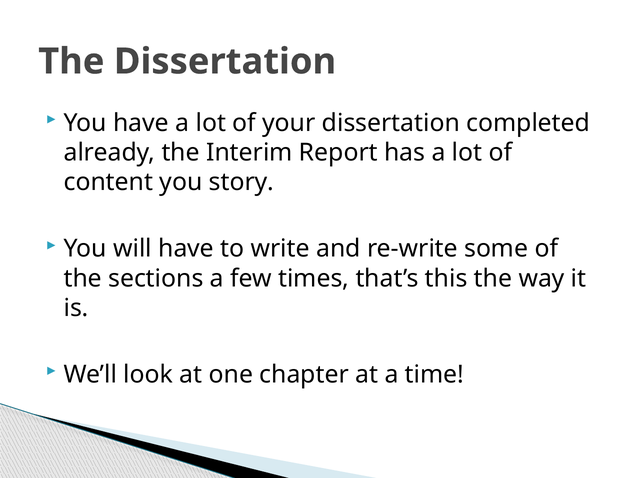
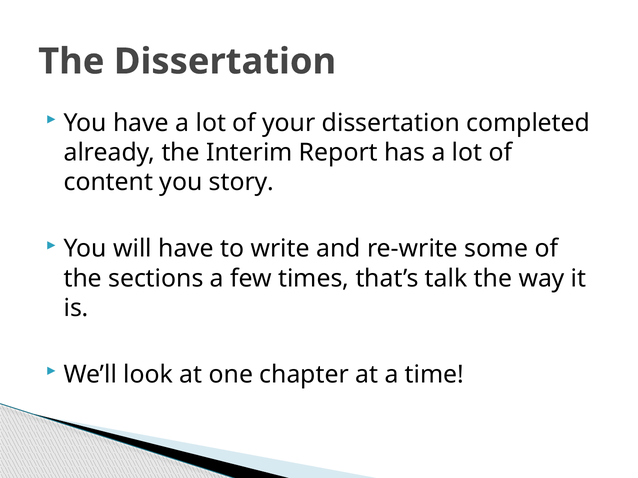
this: this -> talk
